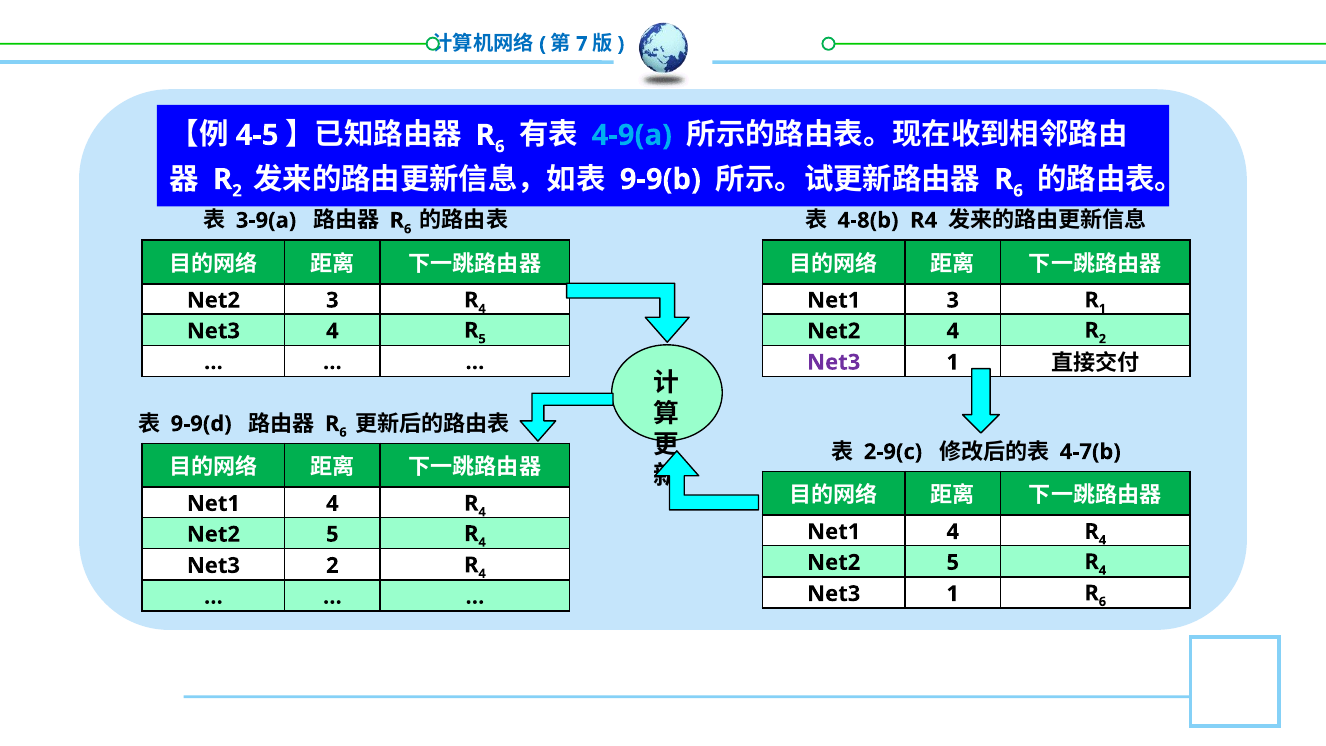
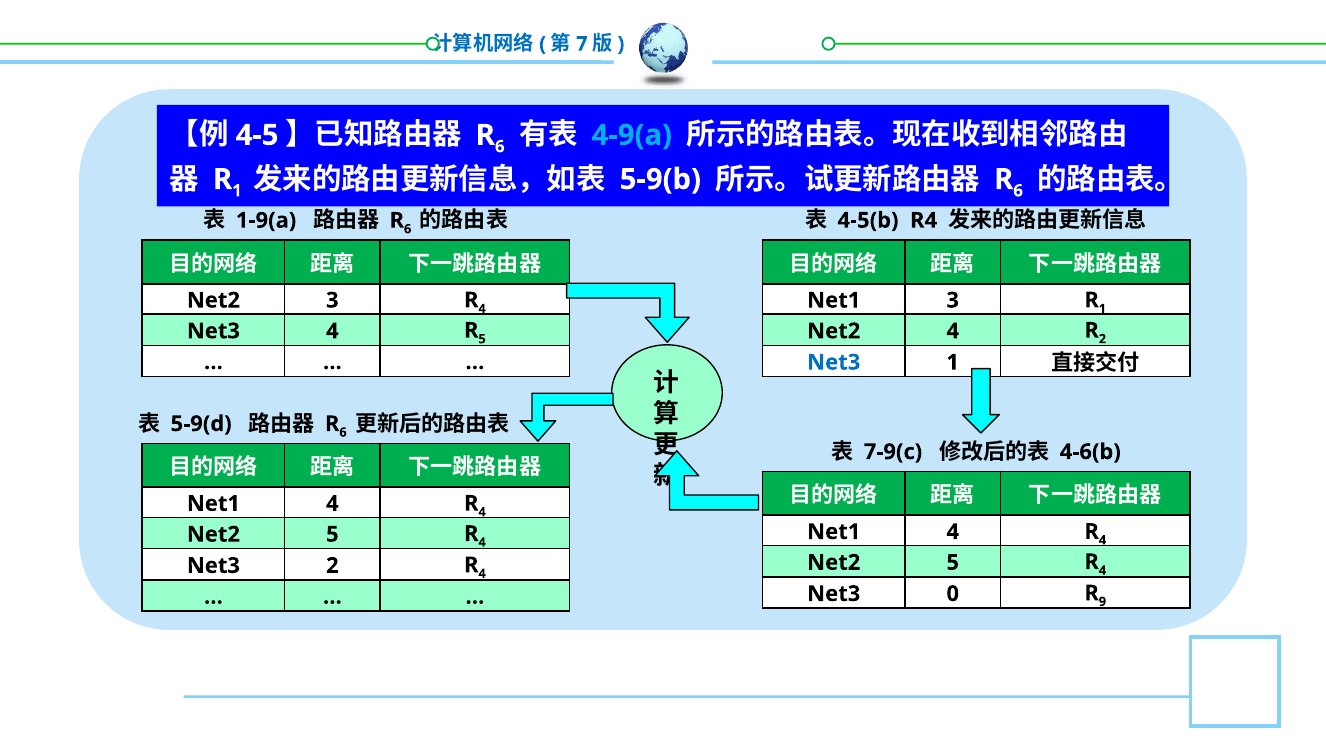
2 at (237, 191): 2 -> 1
9-9(b: 9-9(b -> 5-9(b
3-9(a: 3-9(a -> 1-9(a
4-8(b: 4-8(b -> 4-5(b
Net3 at (834, 362) colour: purple -> blue
9-9(d: 9-9(d -> 5-9(d
2-9(c: 2-9(c -> 7-9(c
4-7(b: 4-7(b -> 4-6(b
1 at (953, 594): 1 -> 0
6 at (1102, 602): 6 -> 9
